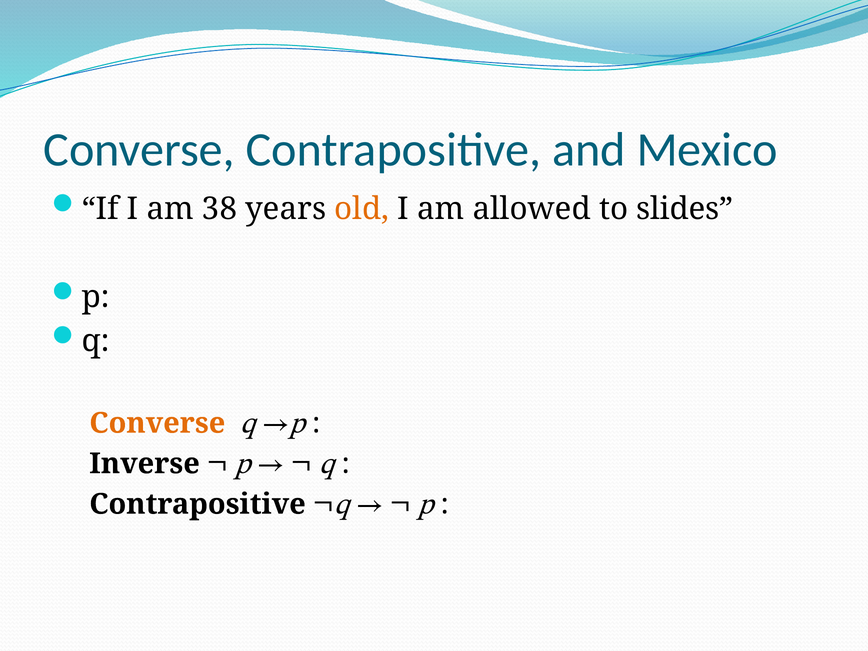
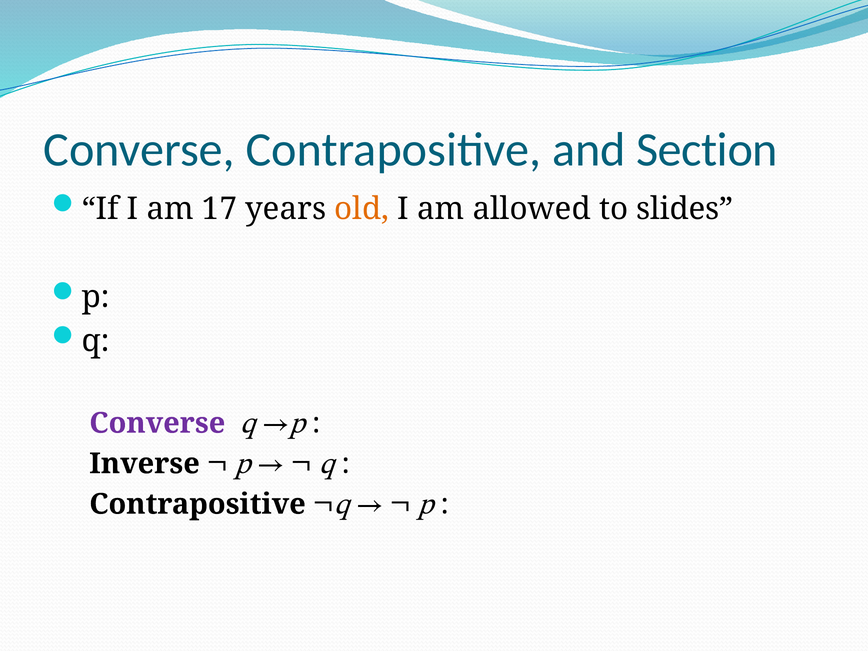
Mexico: Mexico -> Section
38: 38 -> 17
Converse at (157, 423) colour: orange -> purple
